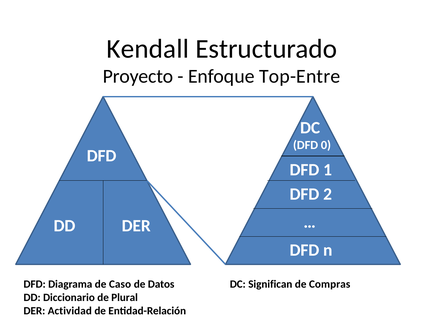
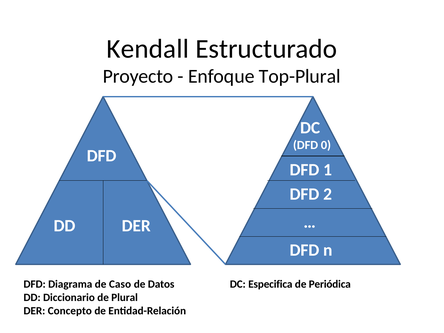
Top-Entre: Top-Entre -> Top-Plural
Significan: Significan -> Especifica
Compras: Compras -> Periódica
Actividad: Actividad -> Concepto
